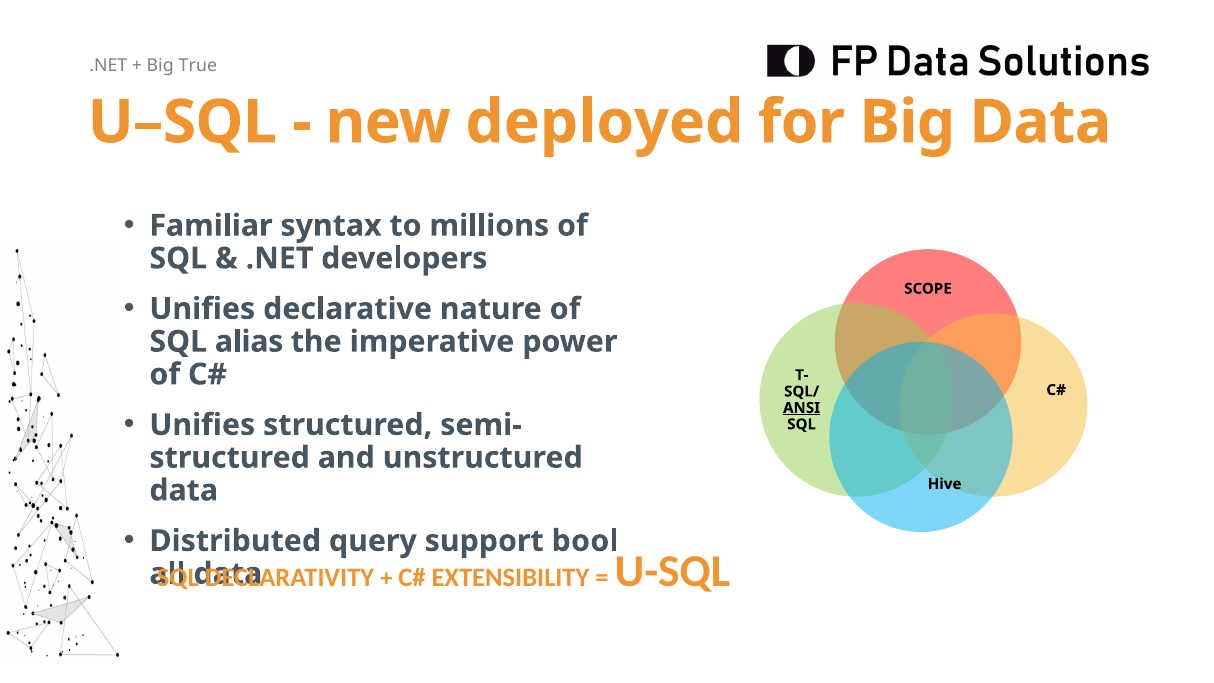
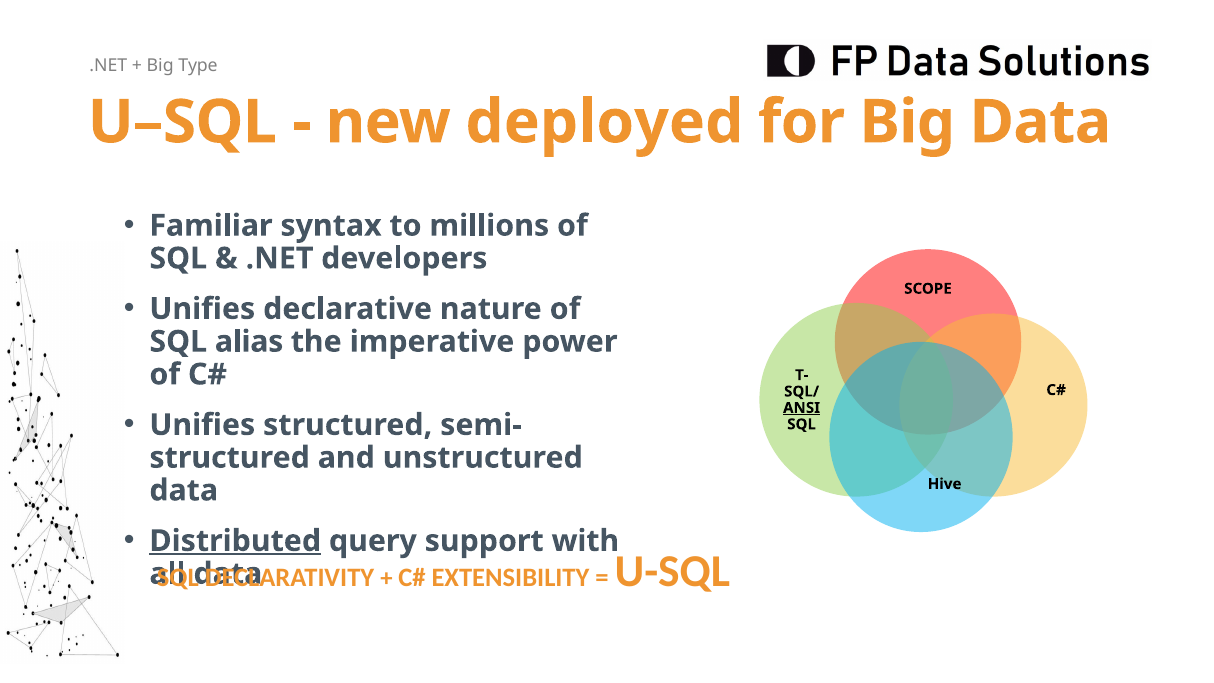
True: True -> Type
Distributed underline: none -> present
bool: bool -> with
